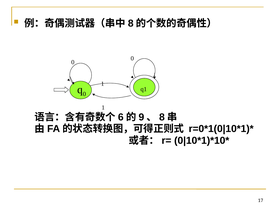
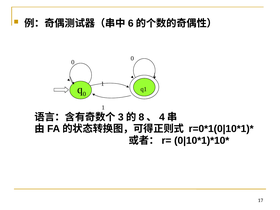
8 at (131, 23): 8 -> 6
6: 6 -> 3
9: 9 -> 8
8 at (162, 117): 8 -> 4
